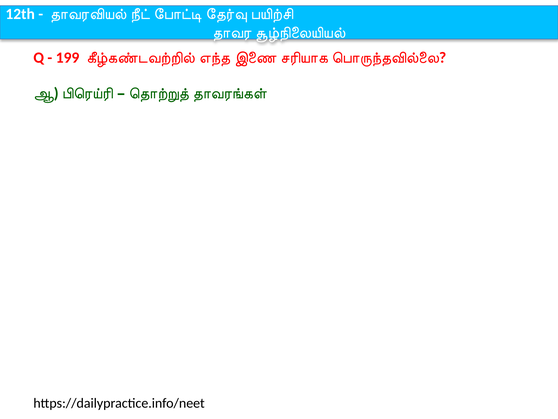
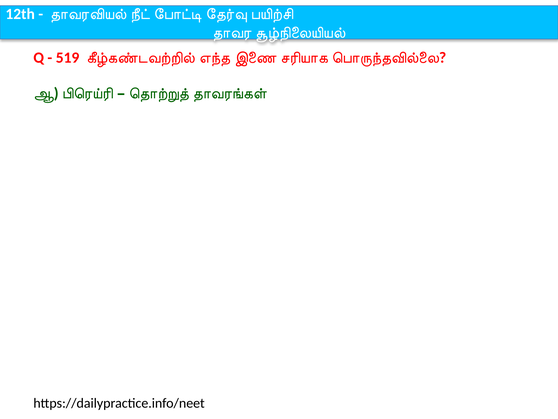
199: 199 -> 519
